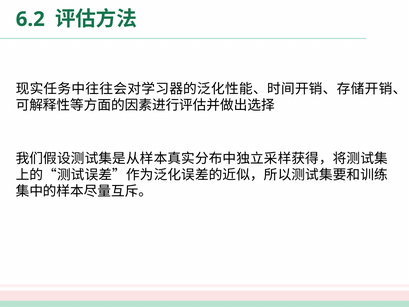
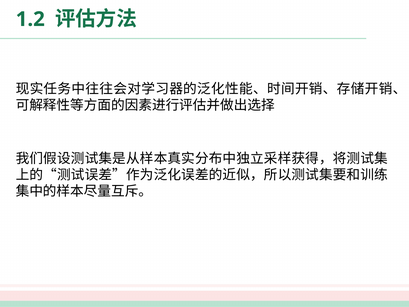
6.2: 6.2 -> 1.2
